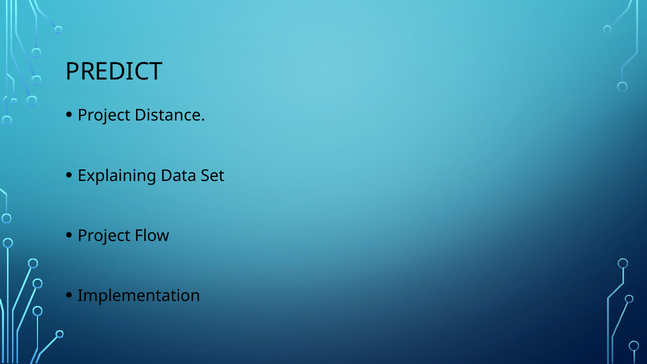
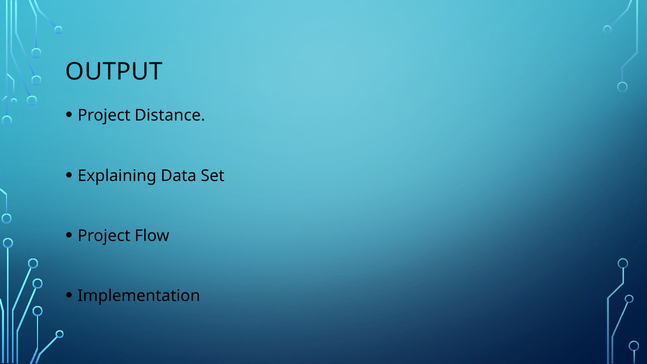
PREDICT: PREDICT -> OUTPUT
